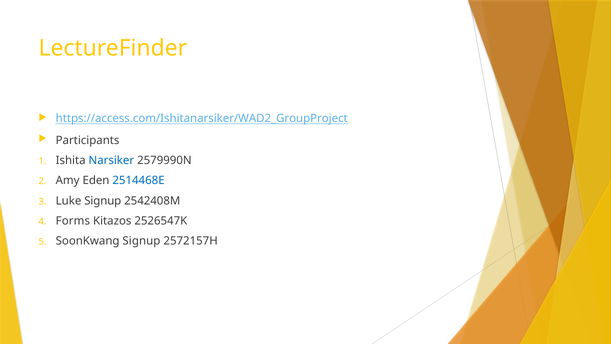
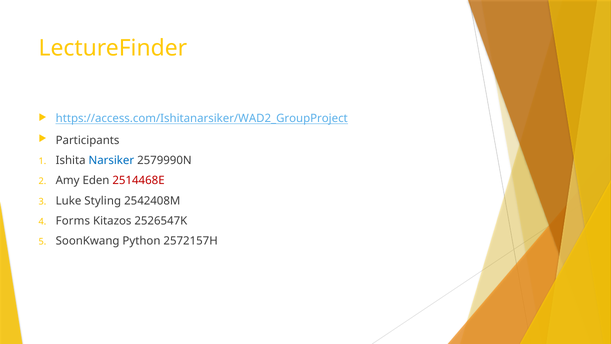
2514468E colour: blue -> red
Luke Signup: Signup -> Styling
SoonKwang Signup: Signup -> Python
